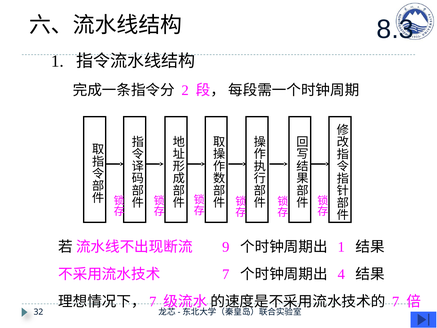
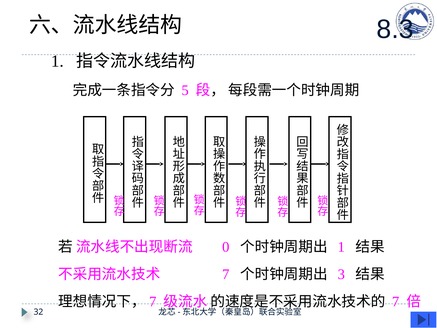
2: 2 -> 5
9: 9 -> 0
4: 4 -> 3
